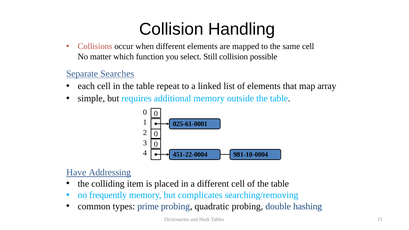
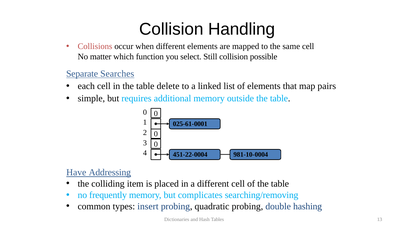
repeat: repeat -> delete
array: array -> pairs
prime: prime -> insert
